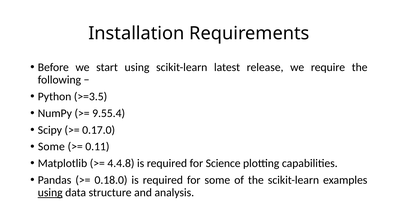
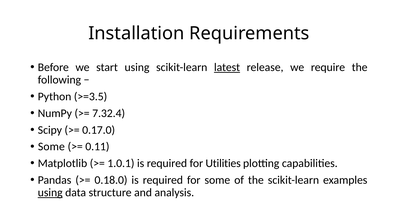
latest underline: none -> present
9.55.4: 9.55.4 -> 7.32.4
4.4.8: 4.4.8 -> 1.0.1
Science: Science -> Utilities
